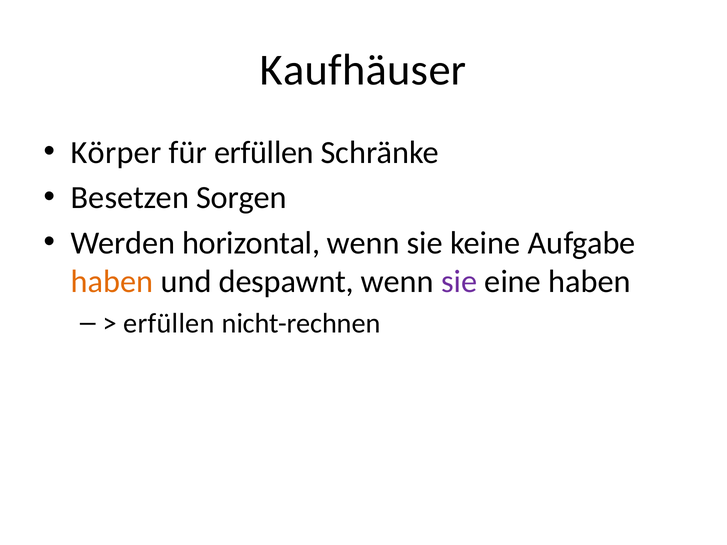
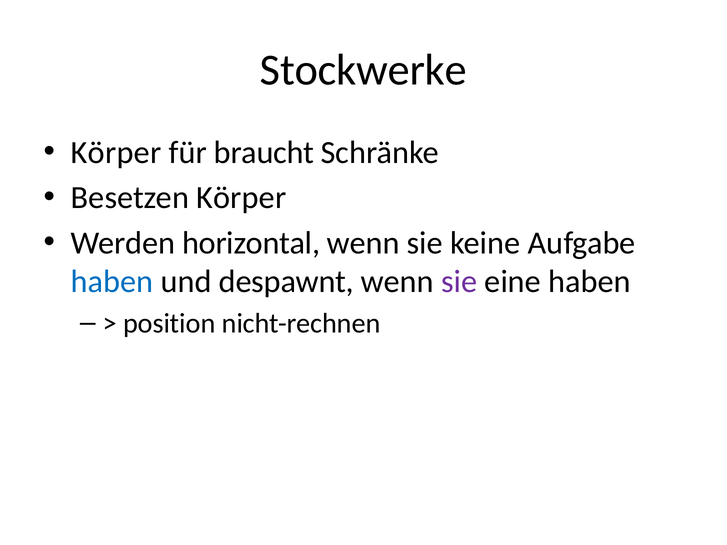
Kaufhäuser: Kaufhäuser -> Stockwerke
für erfüllen: erfüllen -> braucht
Besetzen Sorgen: Sorgen -> Körper
haben at (112, 282) colour: orange -> blue
erfüllen at (169, 324): erfüllen -> position
